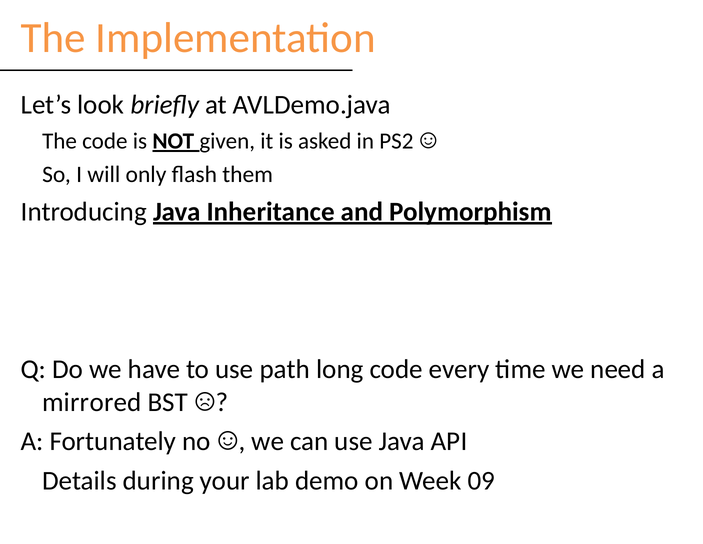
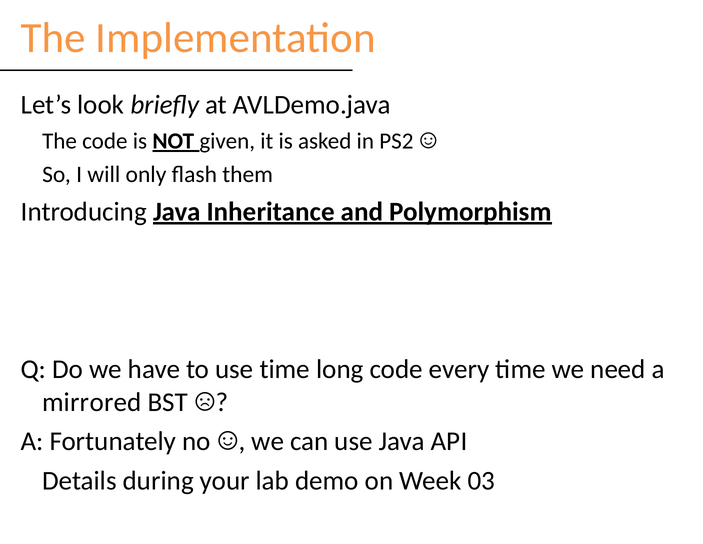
use path: path -> time
09: 09 -> 03
